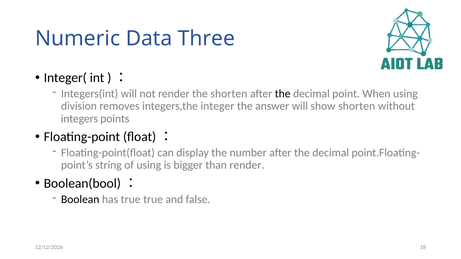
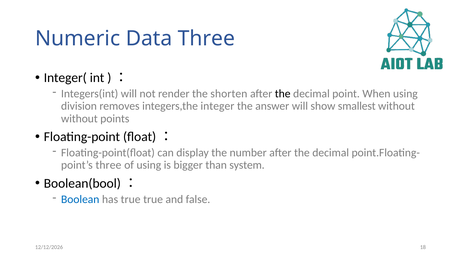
show shorten: shorten -> smallest
integers at (79, 119): integers -> without
string at (109, 165): string -> three
than render: render -> system
Boolean colour: black -> blue
